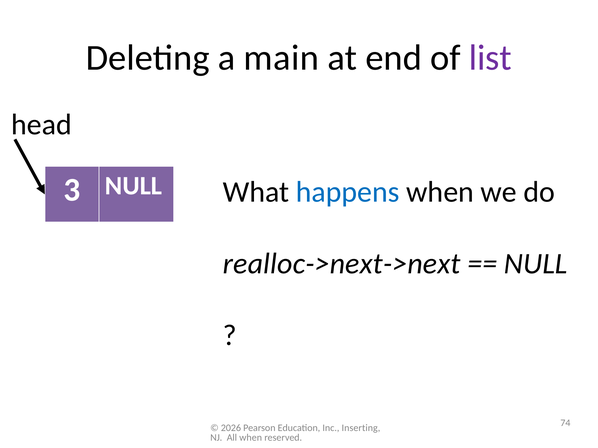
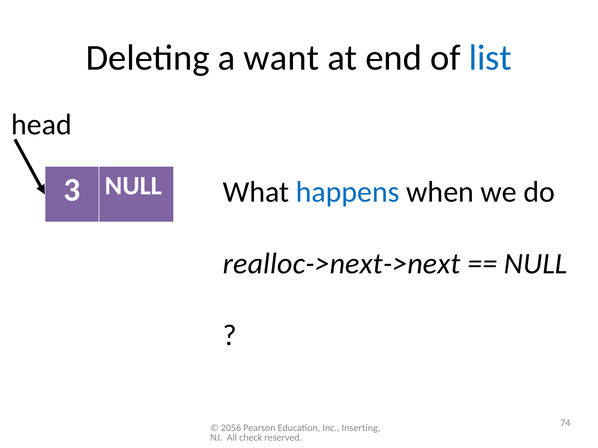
main: main -> want
list colour: purple -> blue
2026: 2026 -> 2056
All when: when -> check
